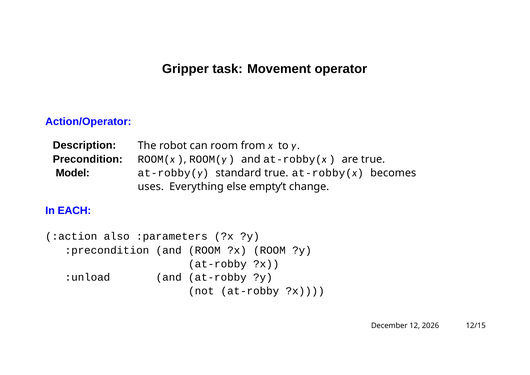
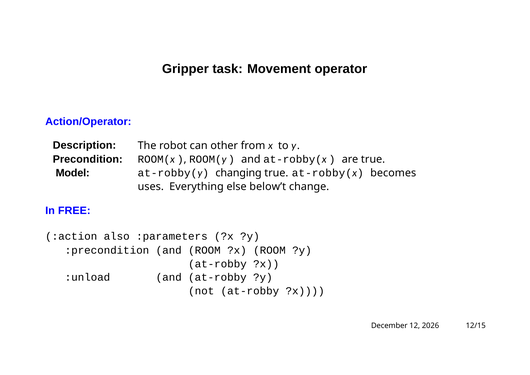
can room: room -> other
standard: standard -> changing
empty’t: empty’t -> below’t
EACH: EACH -> FREE
